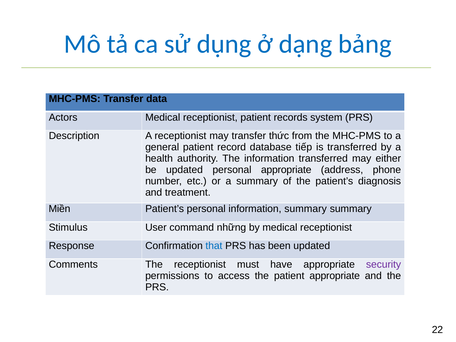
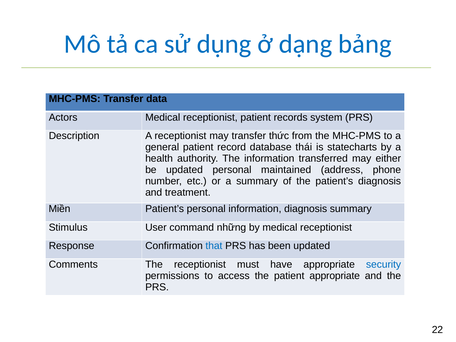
tiếp: tiếp -> thái
is transferred: transferred -> statecharts
personal appropriate: appropriate -> maintained
information summary: summary -> diagnosis
security colour: purple -> blue
